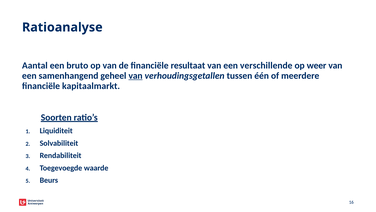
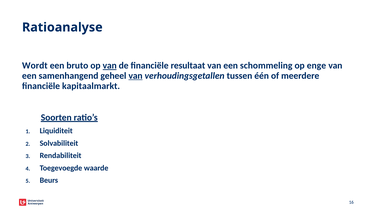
Aantal: Aantal -> Wordt
van at (110, 65) underline: none -> present
verschillende: verschillende -> schommeling
weer: weer -> enge
